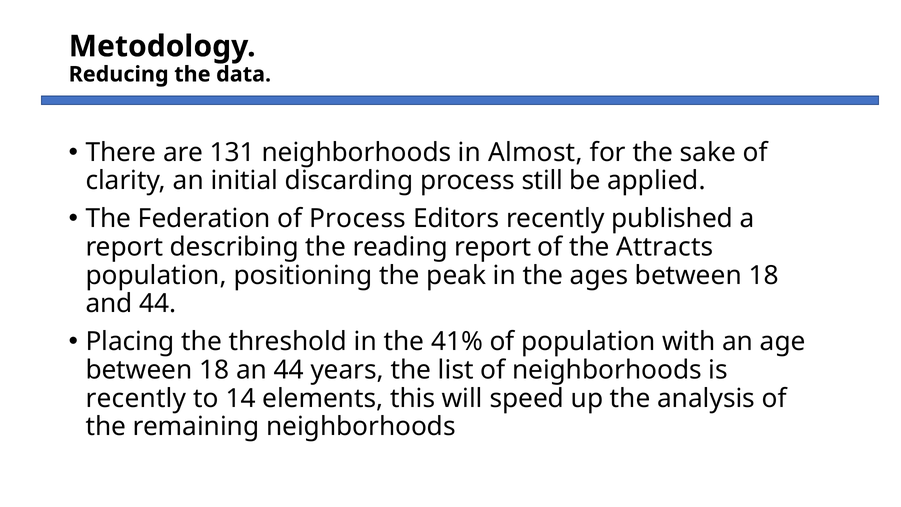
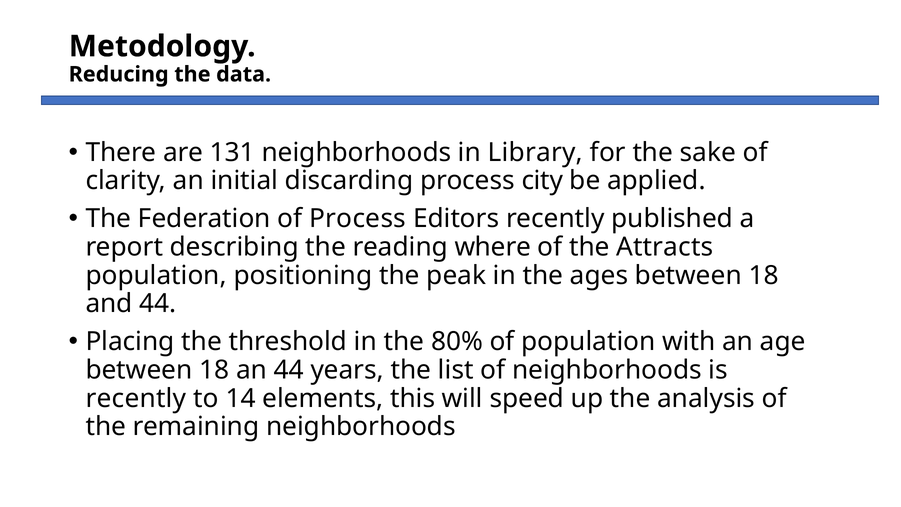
Almost: Almost -> Library
still: still -> city
reading report: report -> where
41%: 41% -> 80%
